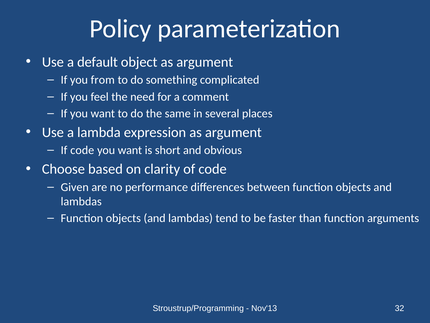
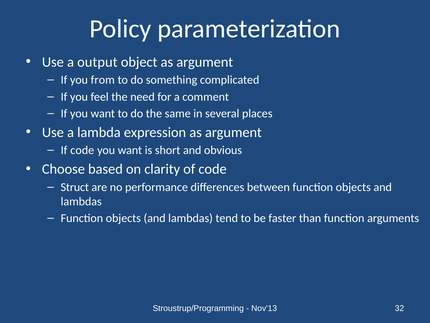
default: default -> output
Given: Given -> Struct
